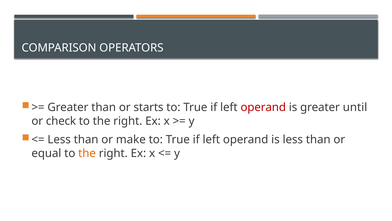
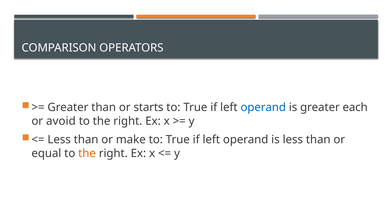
operand at (263, 107) colour: red -> blue
until: until -> each
check: check -> avoid
